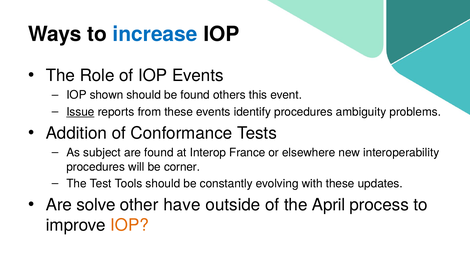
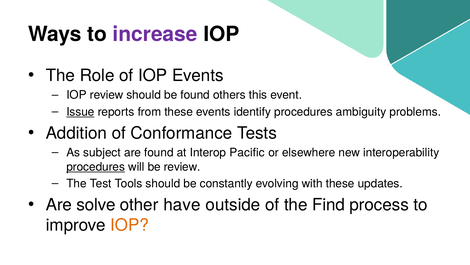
increase colour: blue -> purple
IOP shown: shown -> review
France: France -> Pacific
procedures at (96, 166) underline: none -> present
be corner: corner -> review
April: April -> Find
